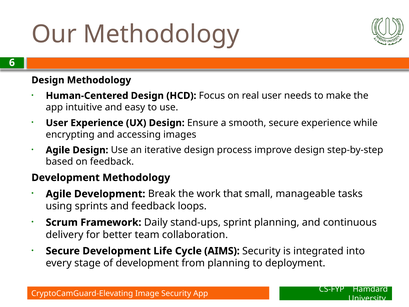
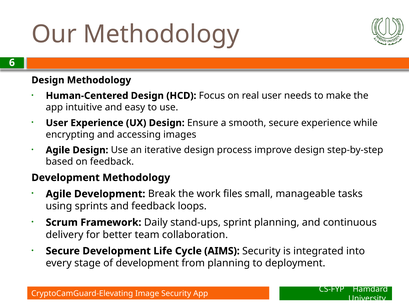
that: that -> files
